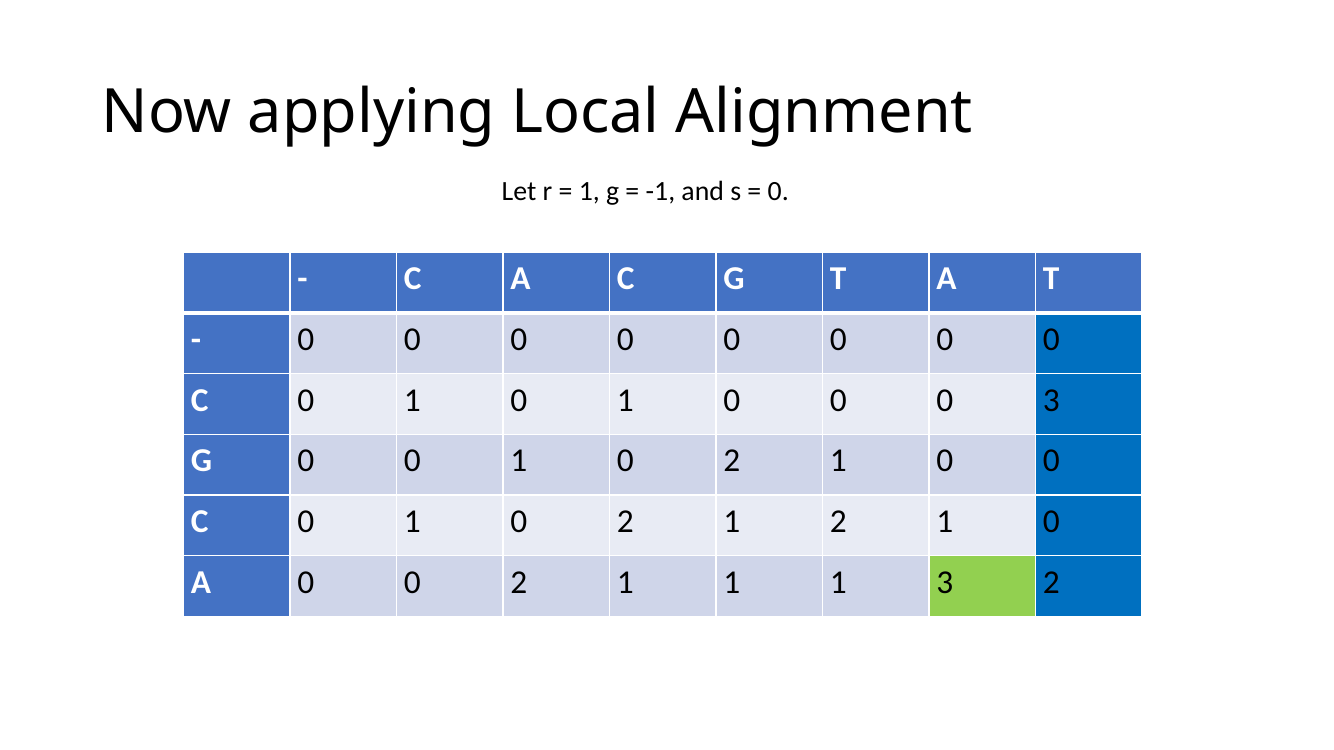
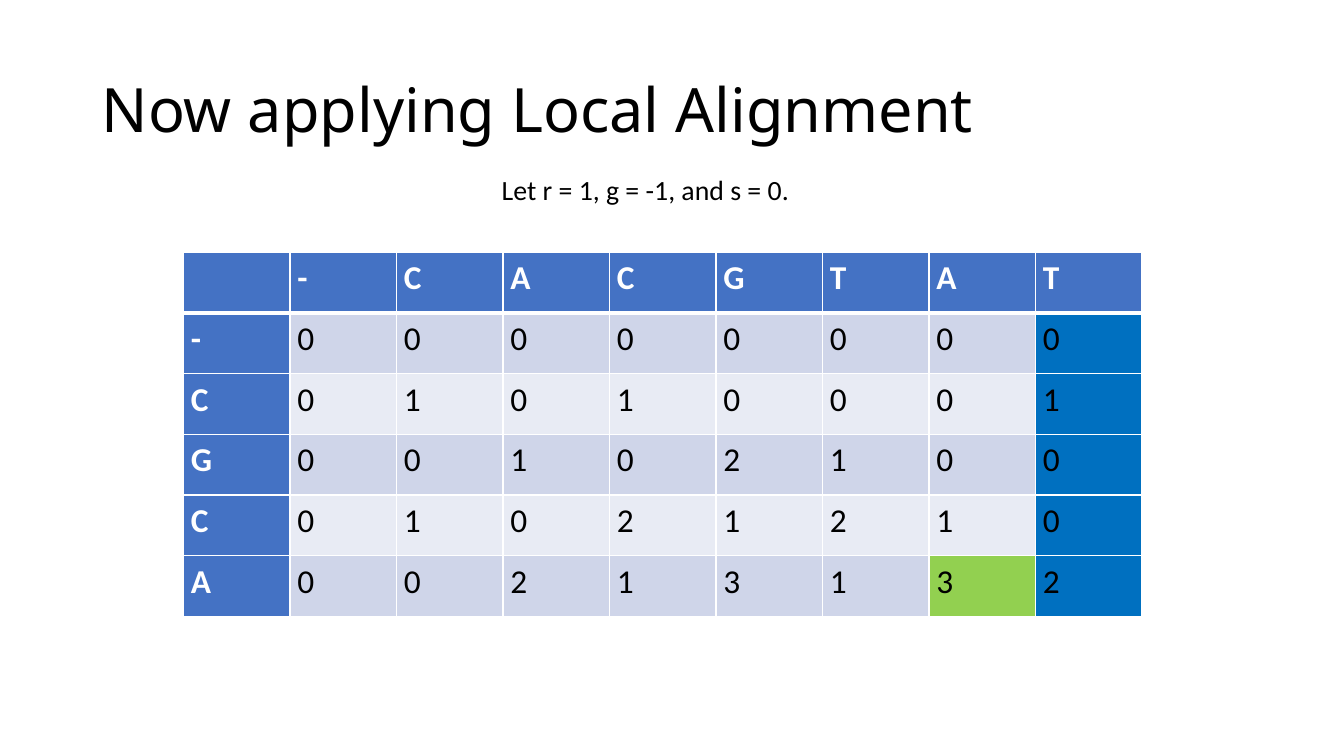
0 0 0 3: 3 -> 1
2 1 1: 1 -> 3
